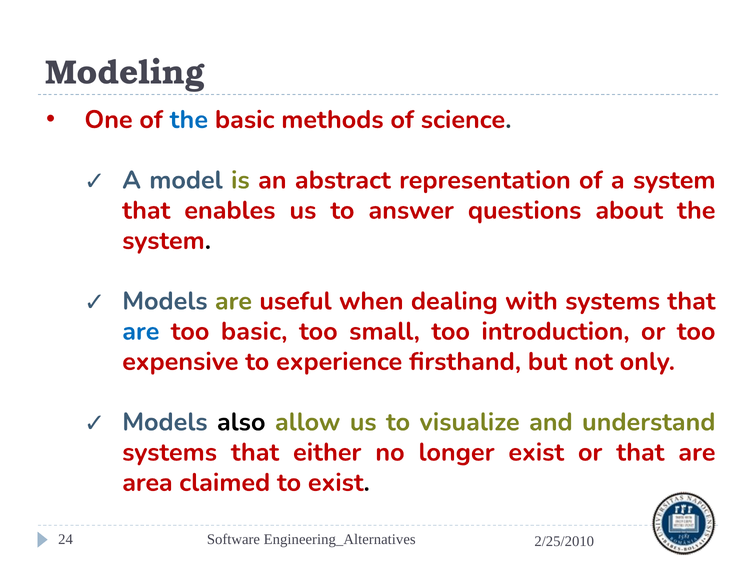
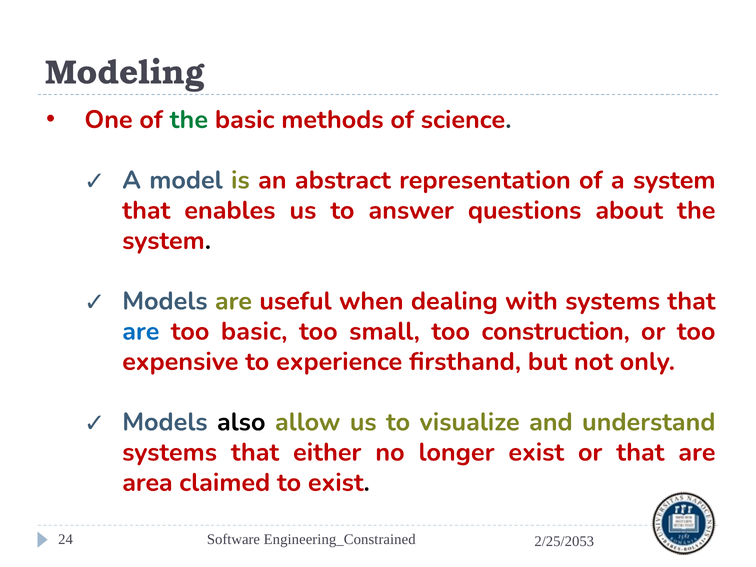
the at (189, 120) colour: blue -> green
introduction: introduction -> construction
Engineering_Alternatives: Engineering_Alternatives -> Engineering_Constrained
2/25/2010: 2/25/2010 -> 2/25/2053
